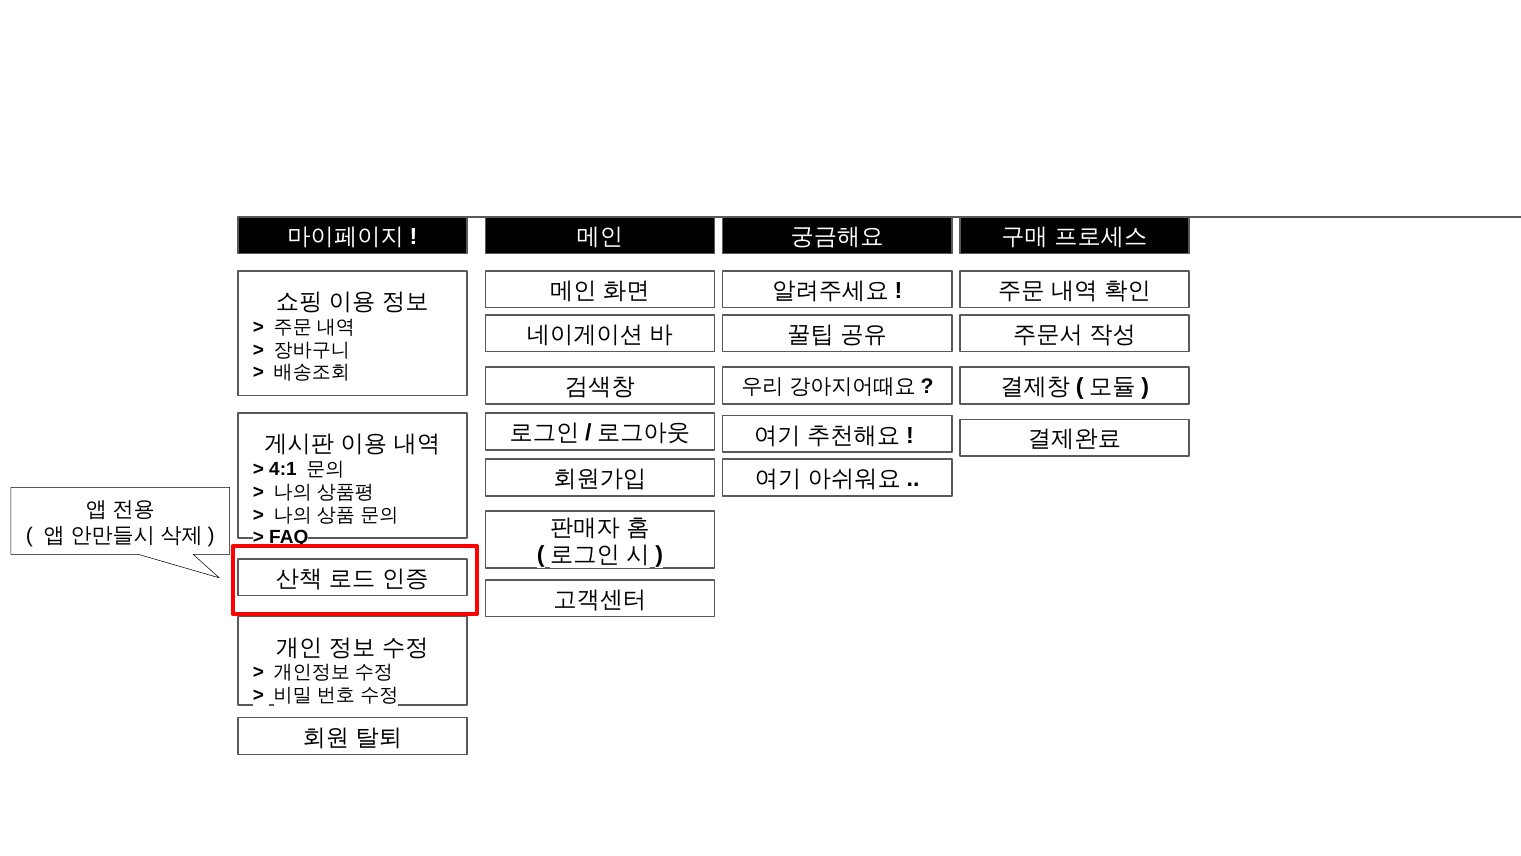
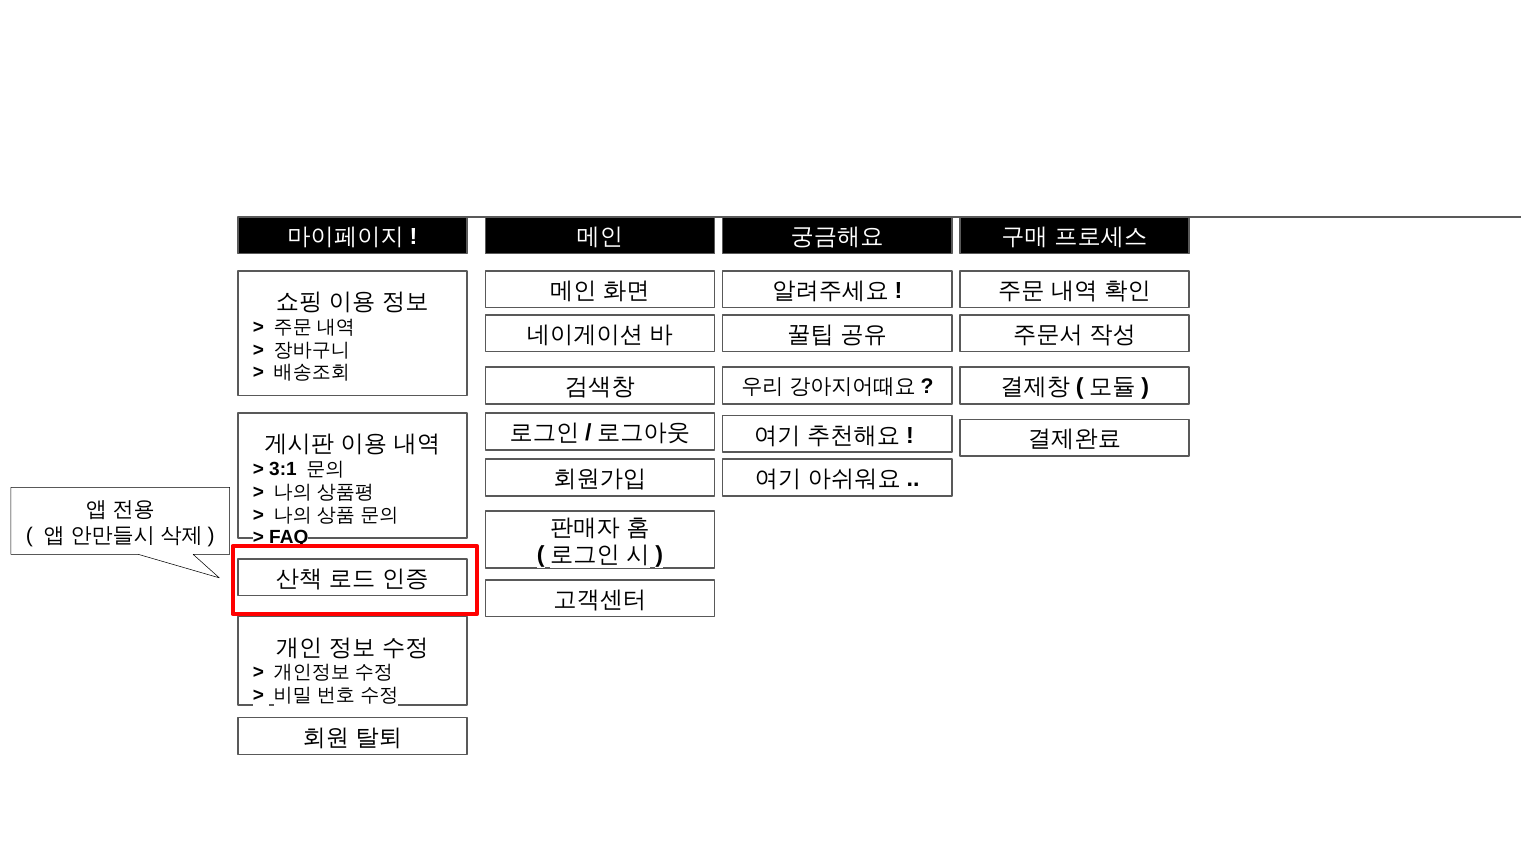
4:1: 4:1 -> 3:1
